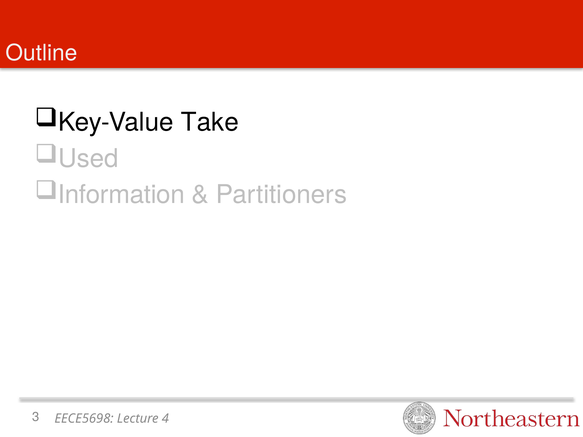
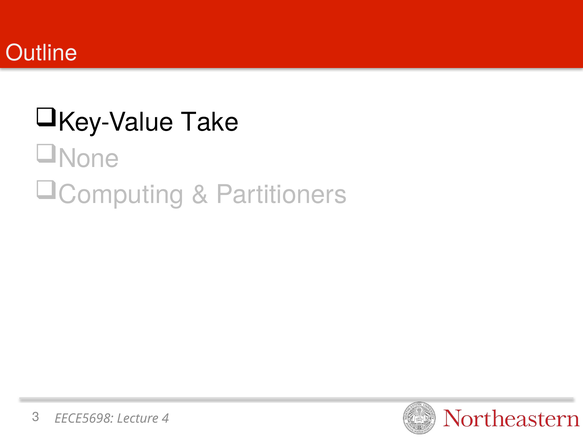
Used: Used -> None
Information: Information -> Computing
